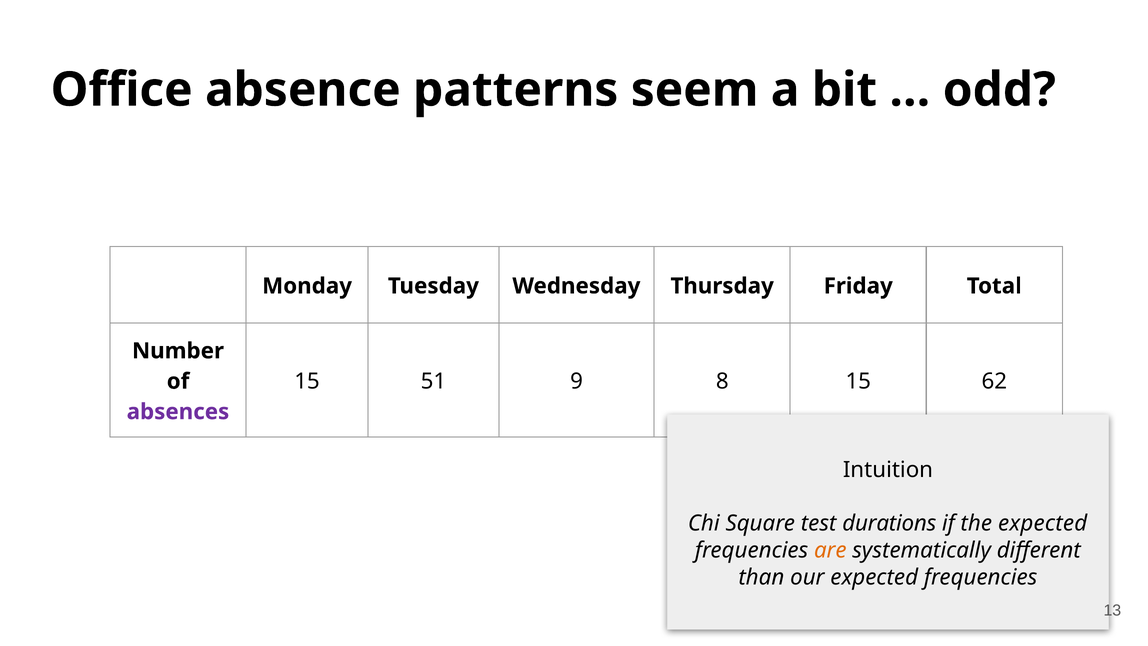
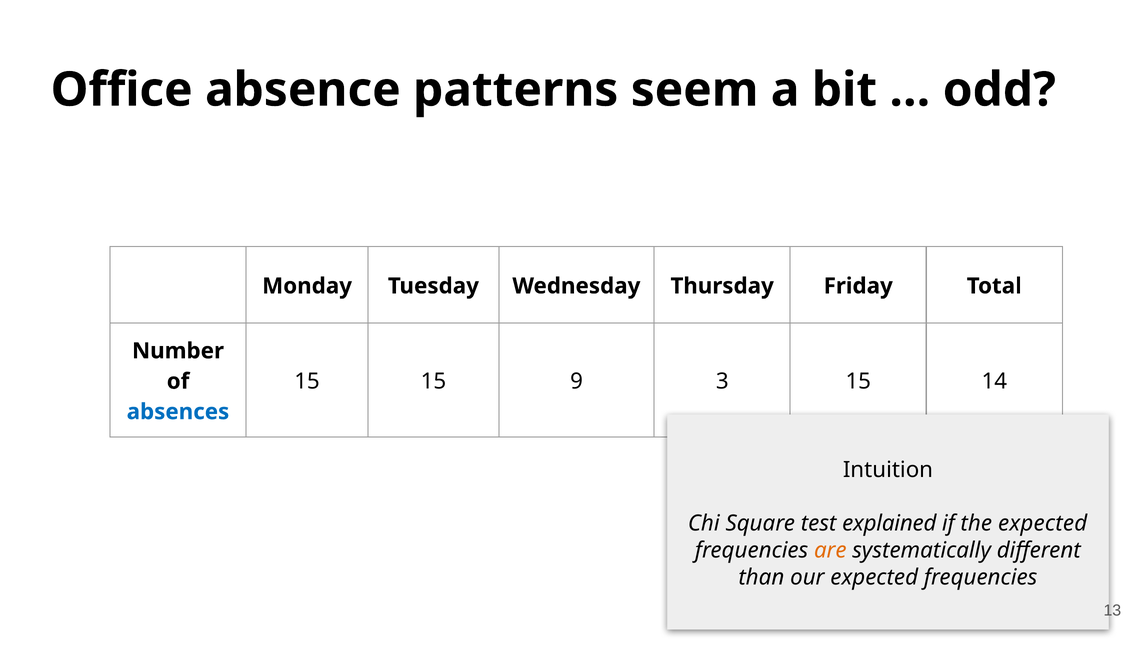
15 51: 51 -> 15
8: 8 -> 3
62: 62 -> 14
absences colour: purple -> blue
durations: durations -> explained
